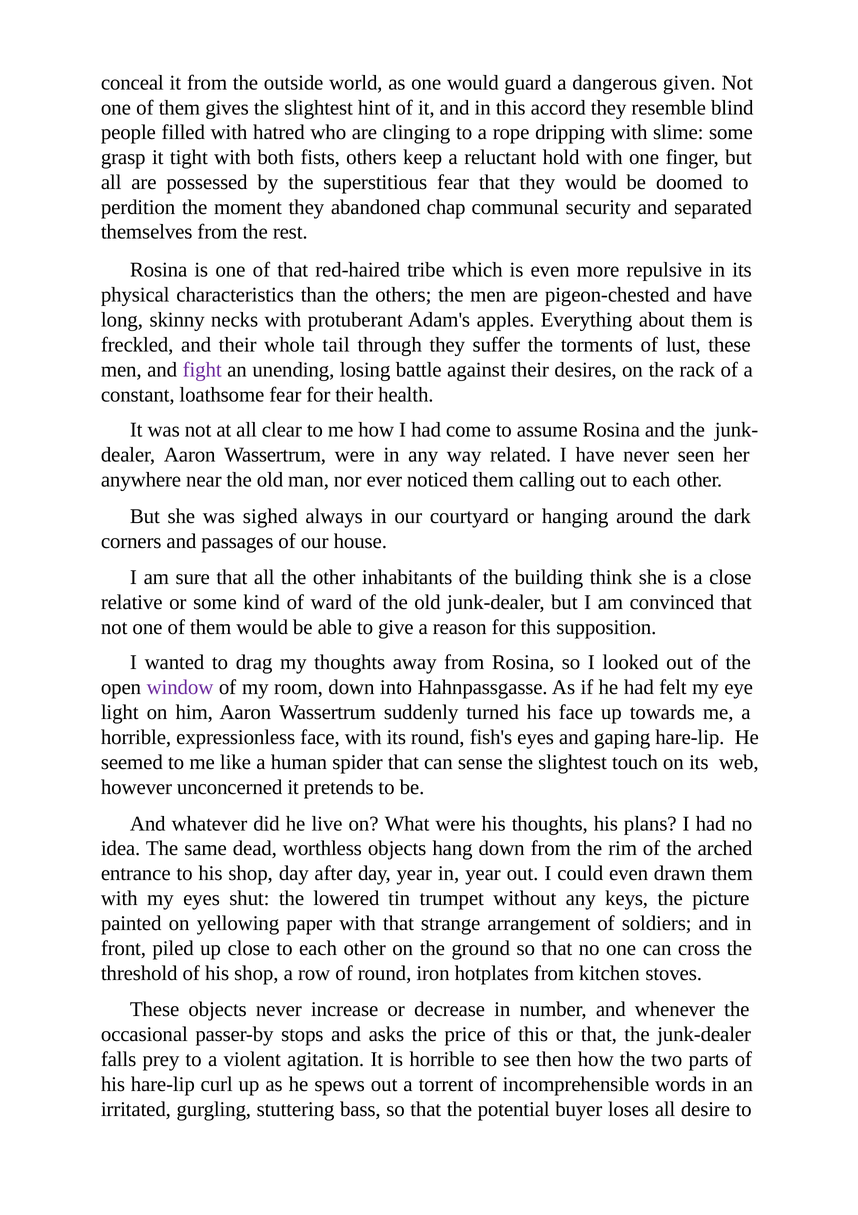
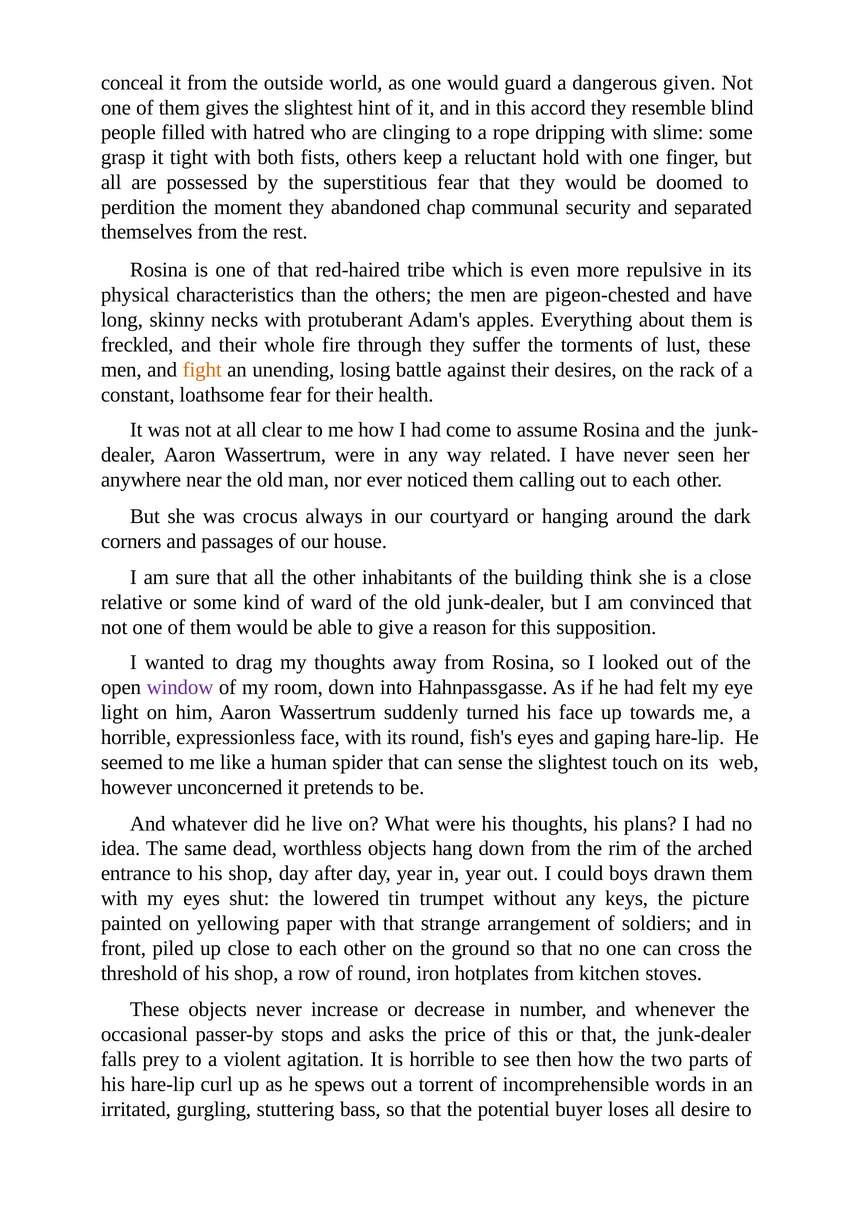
tail: tail -> fire
fight colour: purple -> orange
sighed: sighed -> crocus
could even: even -> boys
